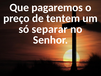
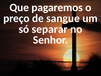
tentem: tentem -> sangue
